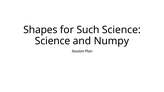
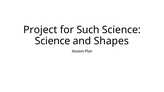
Shapes: Shapes -> Project
Numpy: Numpy -> Shapes
